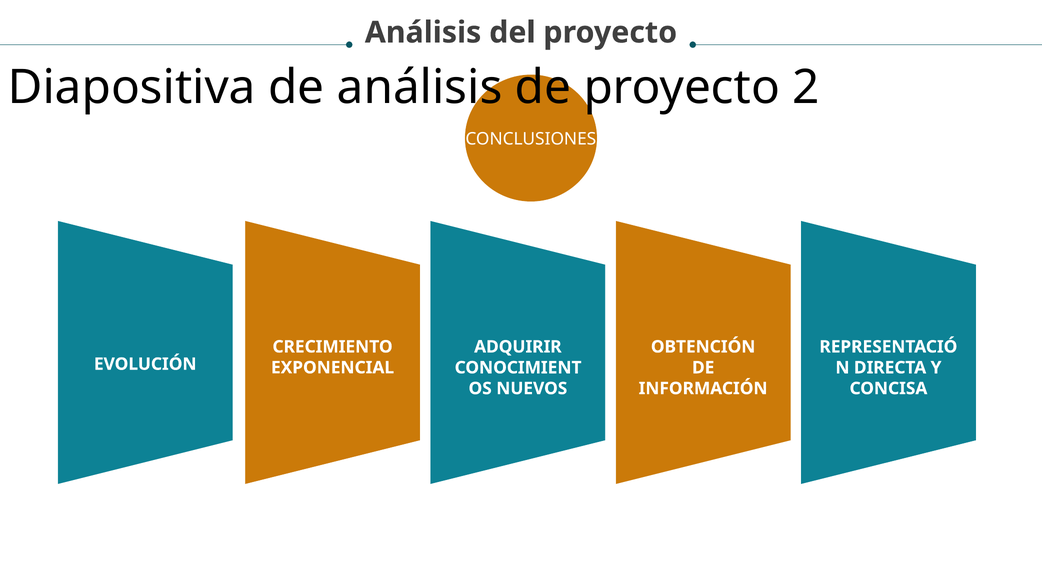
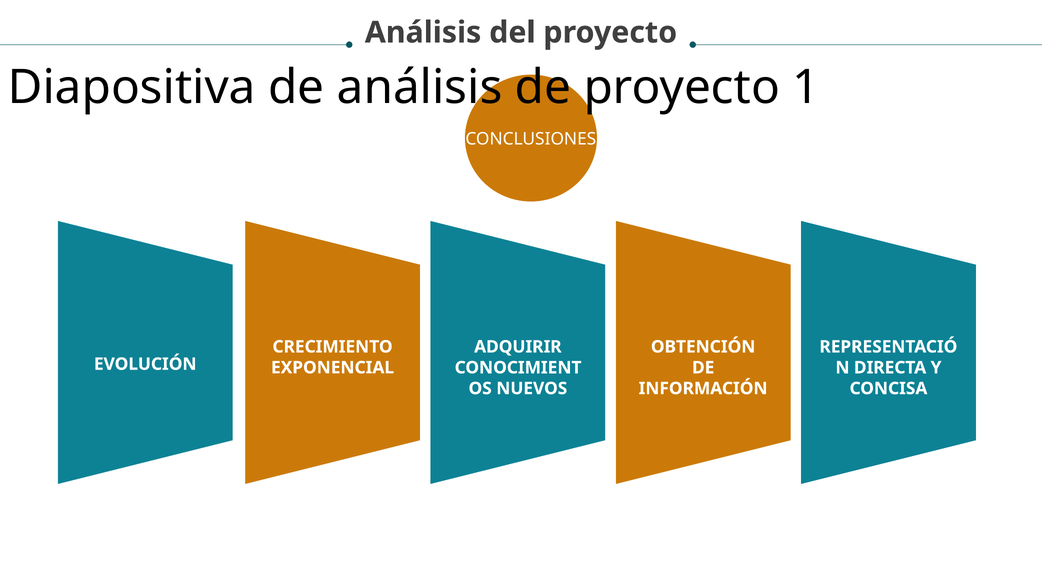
2: 2 -> 1
